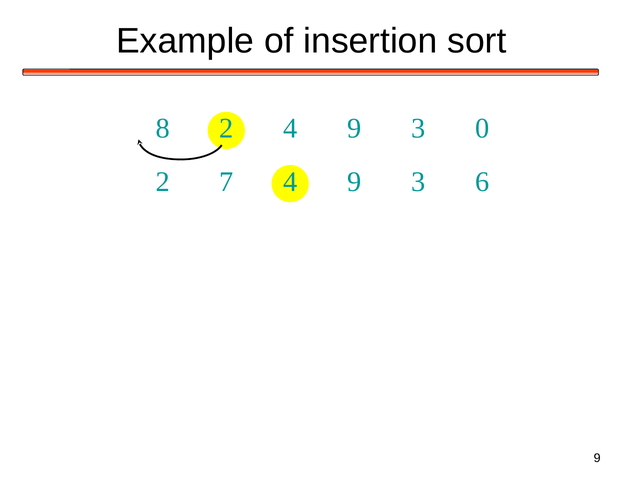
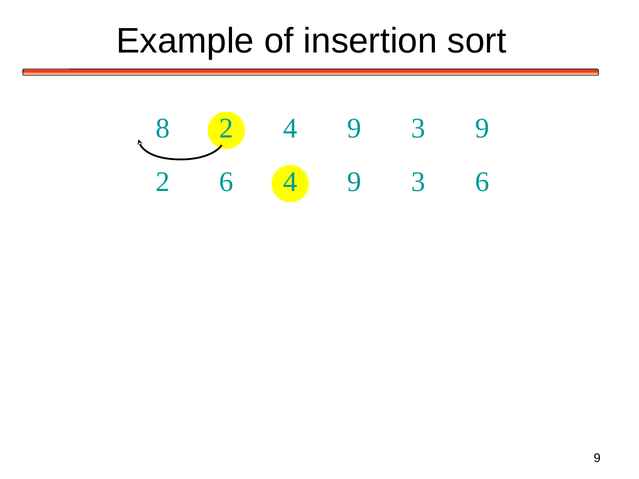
3 0: 0 -> 9
2 7: 7 -> 6
